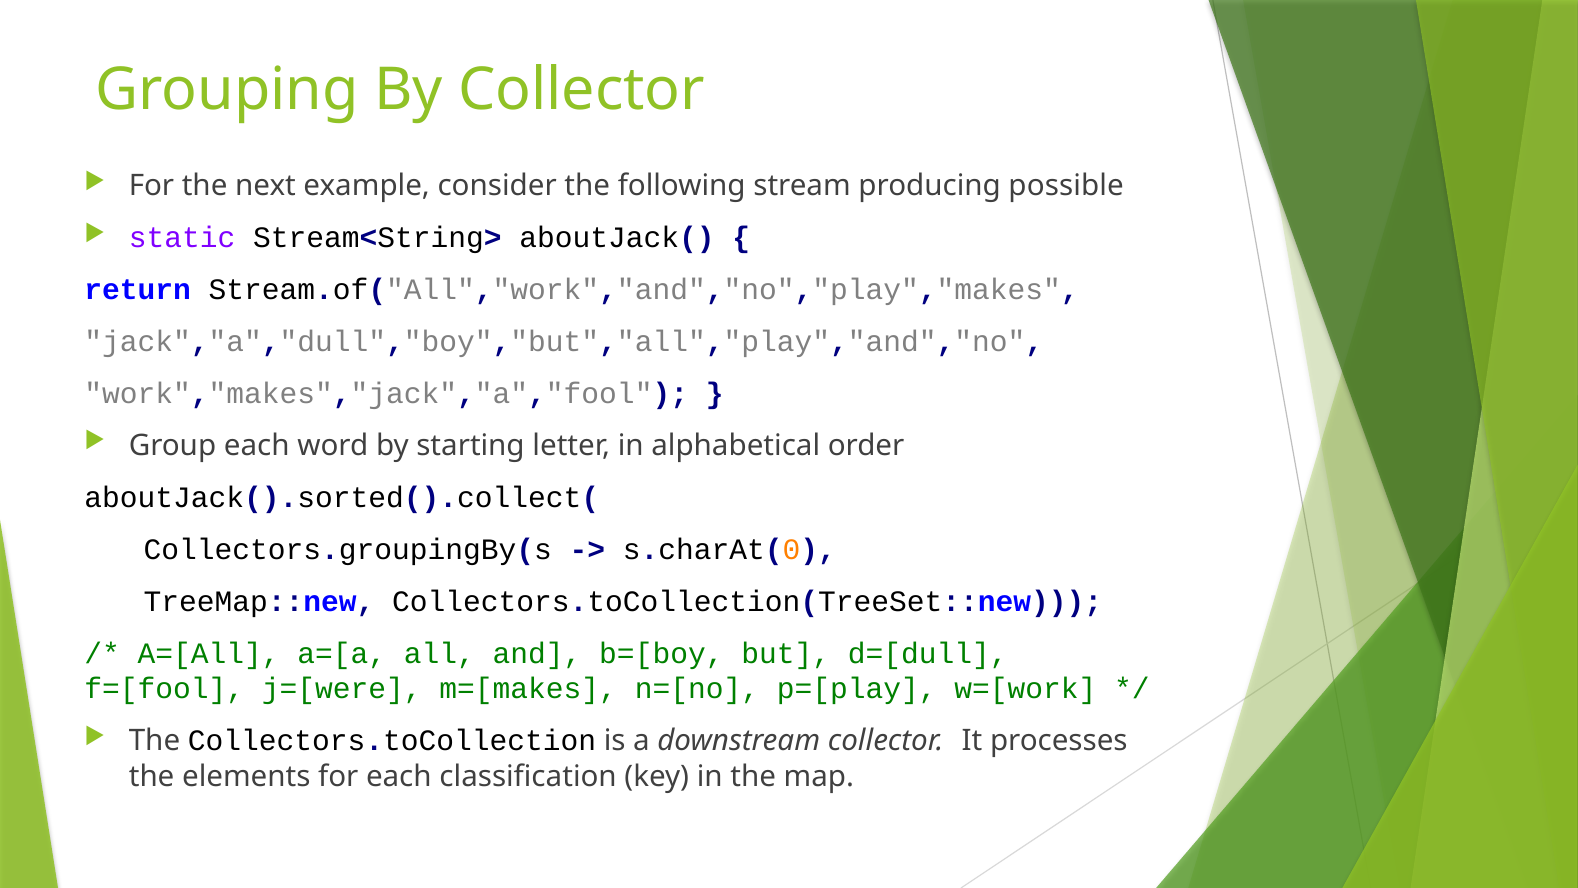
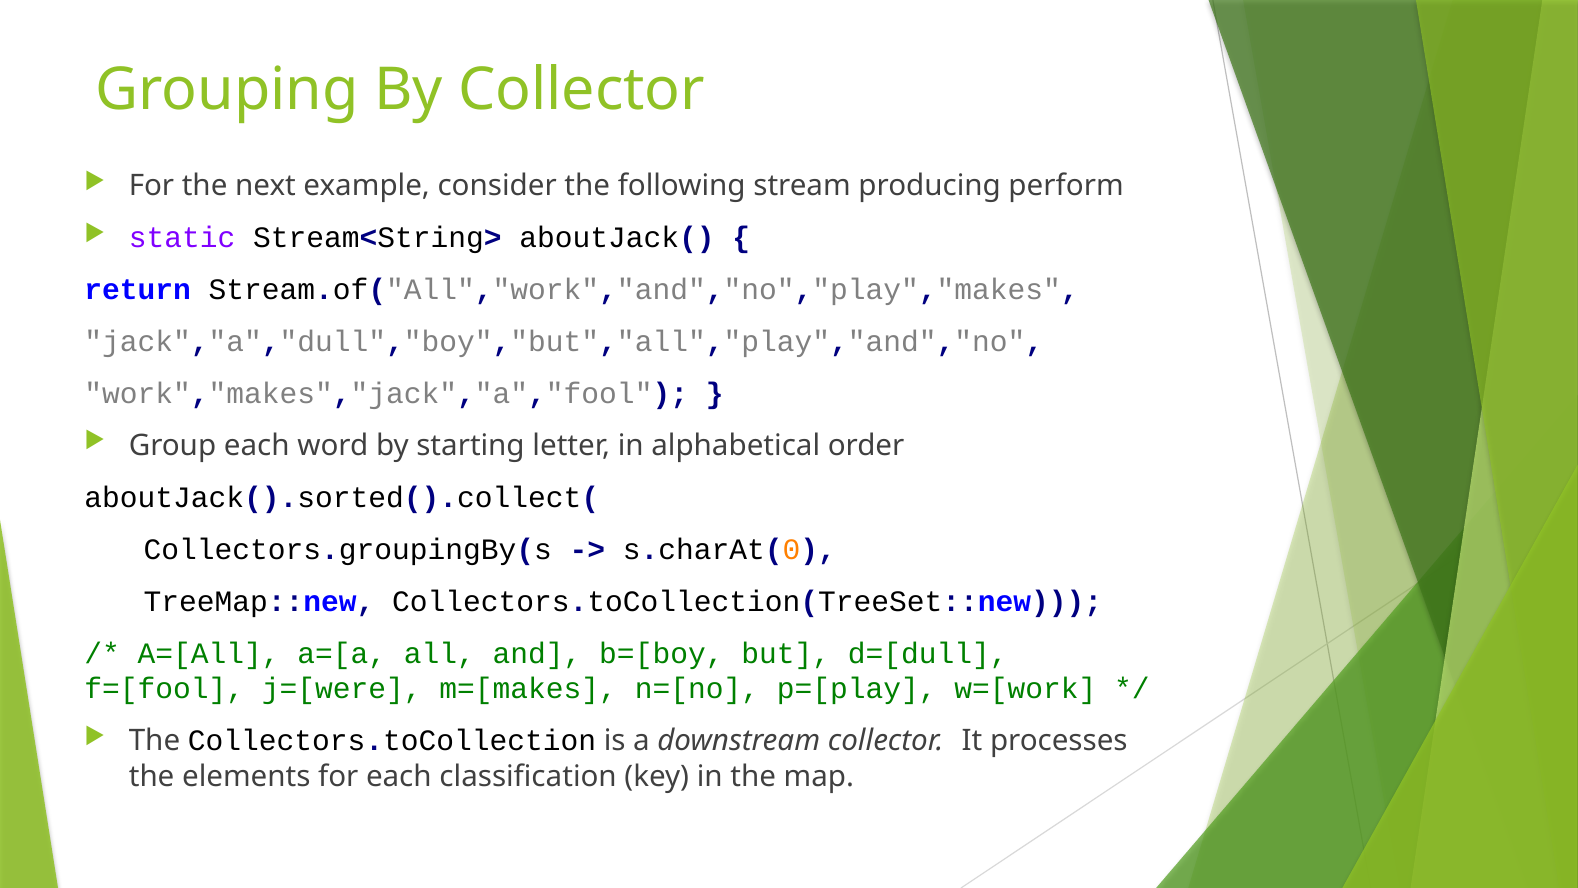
possible: possible -> perform
